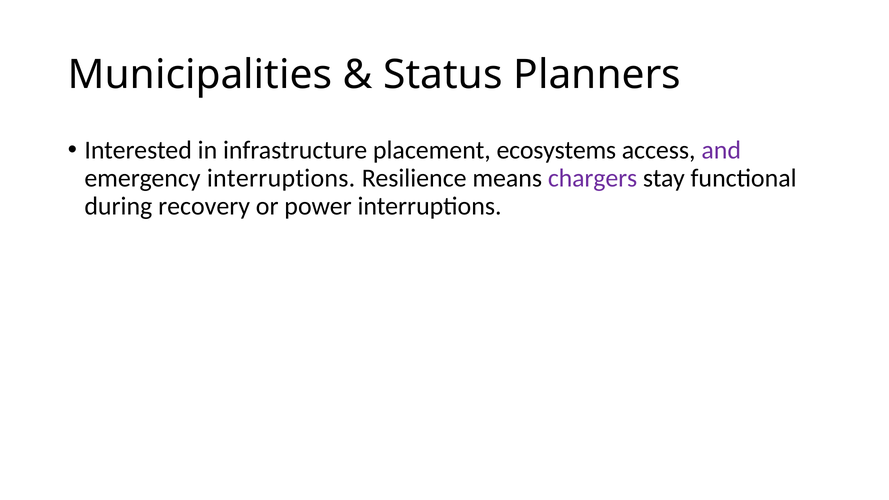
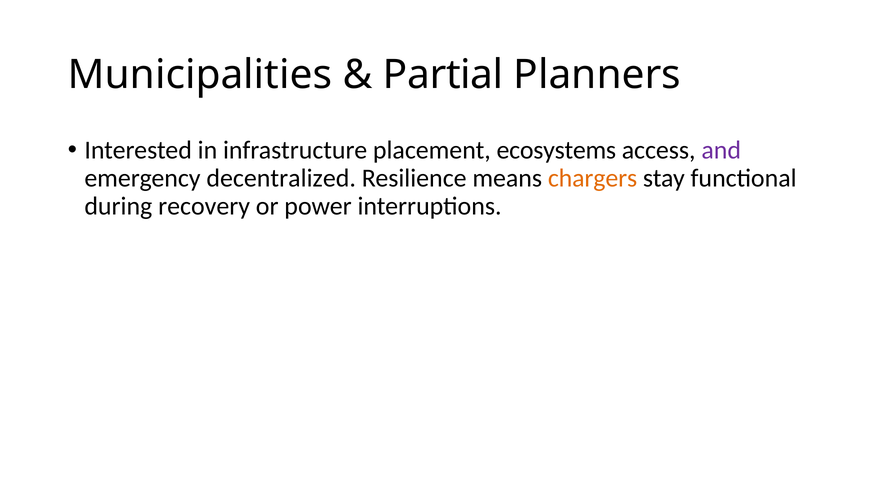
Status: Status -> Partial
emergency interruptions: interruptions -> decentralized
chargers colour: purple -> orange
